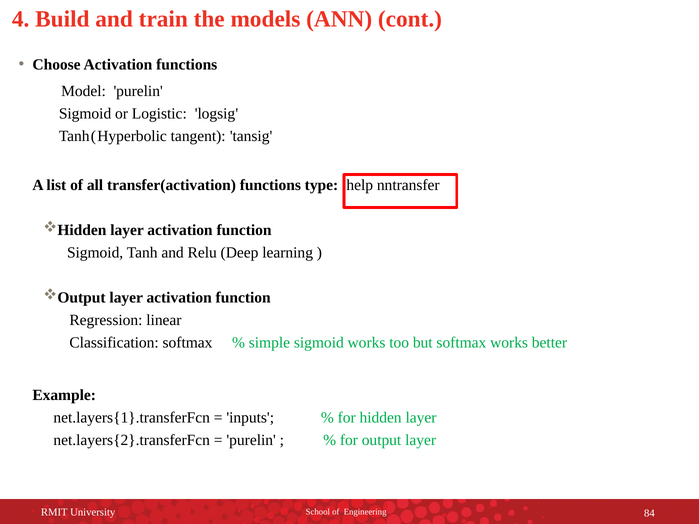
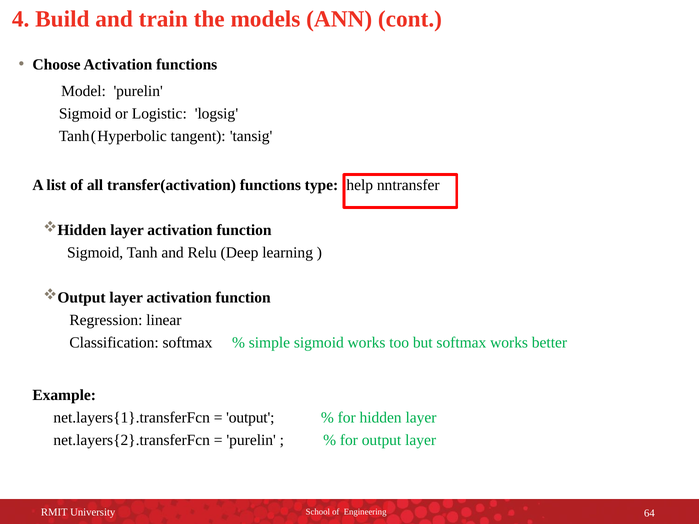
inputs at (250, 418): inputs -> output
84: 84 -> 64
